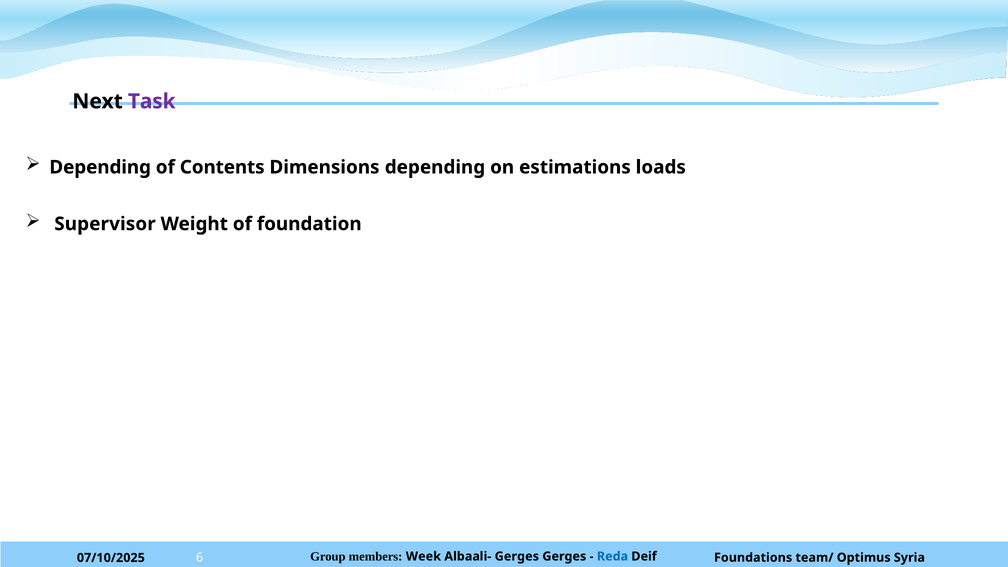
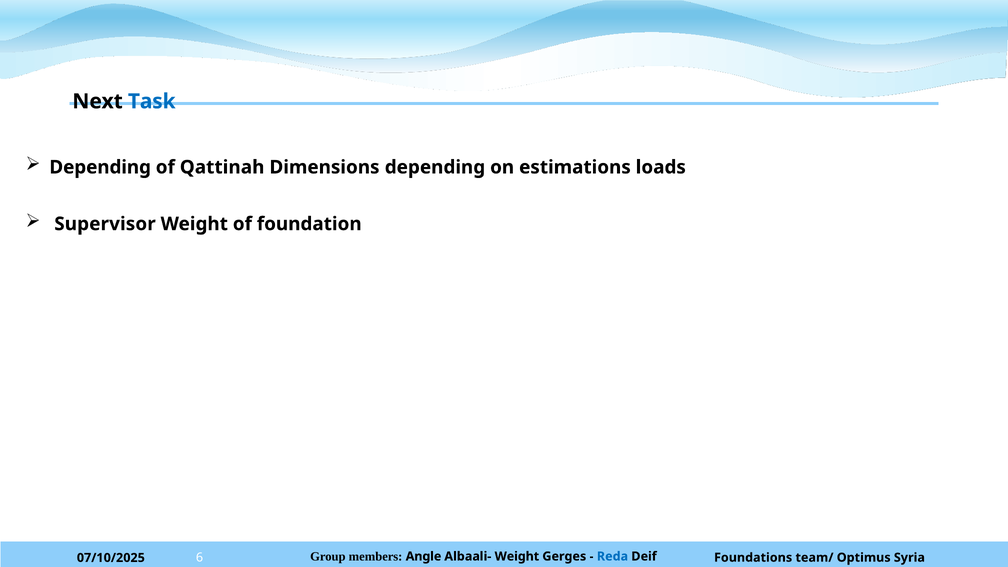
Task colour: purple -> blue
Contents: Contents -> Qattinah
Week: Week -> Angle
Albaali- Gerges: Gerges -> Weight
